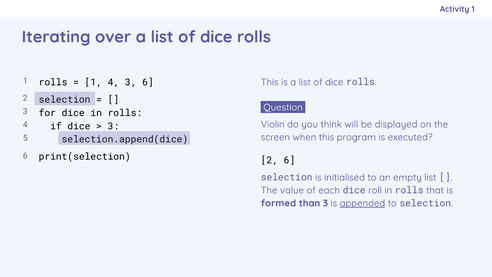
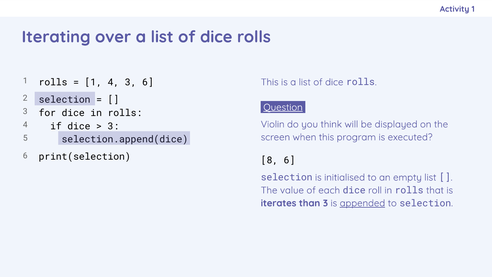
Question underline: none -> present
2 at (269, 160): 2 -> 8
formed: formed -> iterates
